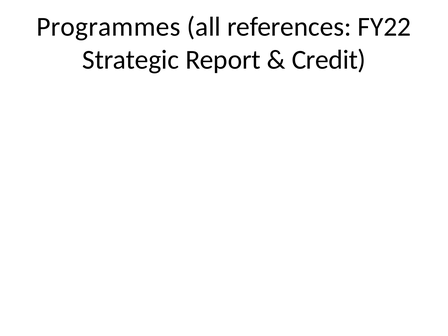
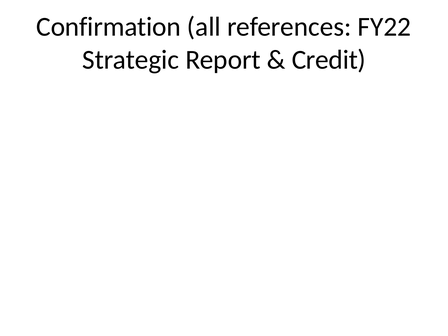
Programmes: Programmes -> Confirmation
